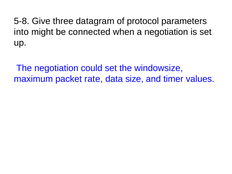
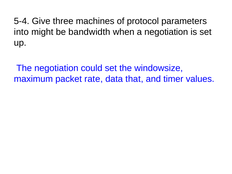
5-8: 5-8 -> 5-4
datagram: datagram -> machines
connected: connected -> bandwidth
size: size -> that
